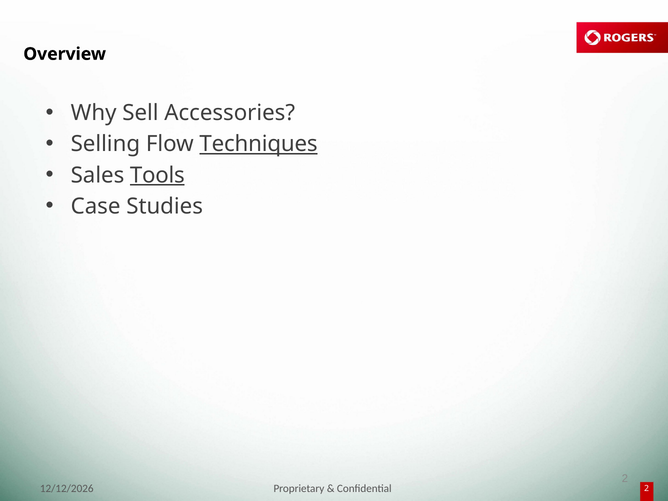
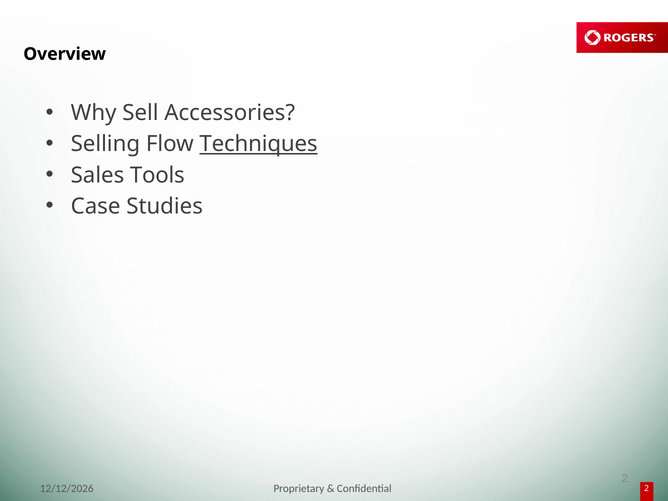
Tools underline: present -> none
